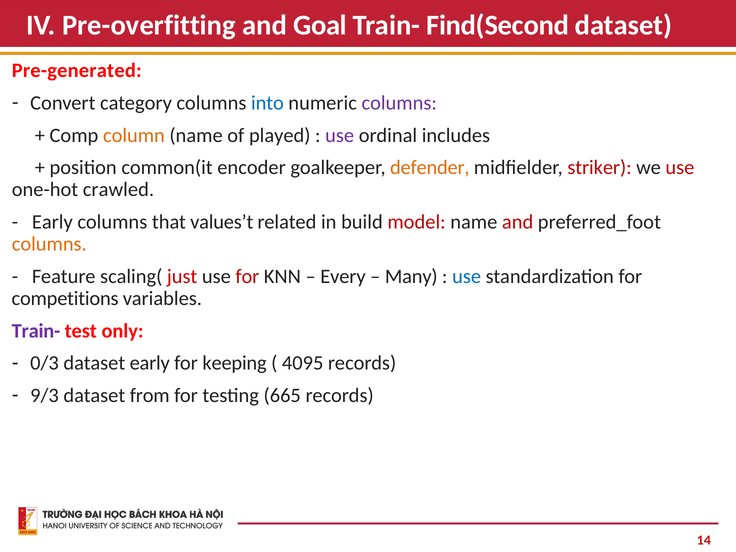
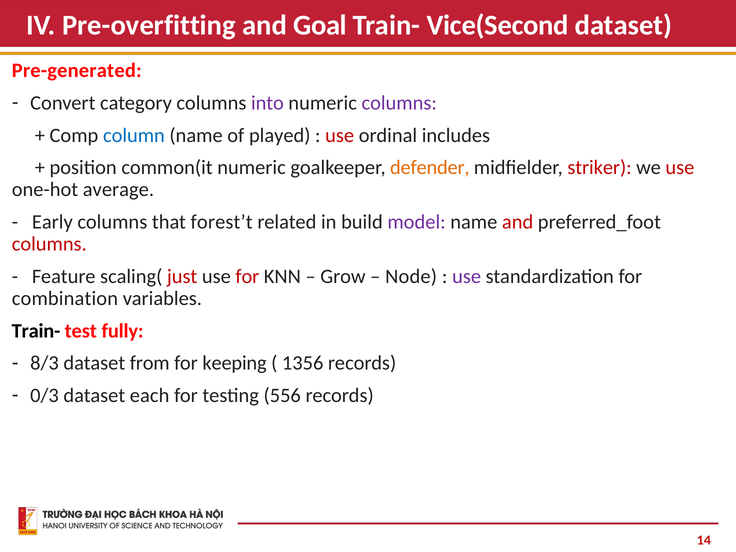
Find(Second: Find(Second -> Vice(Second
into colour: blue -> purple
column colour: orange -> blue
use at (340, 135) colour: purple -> red
common(it encoder: encoder -> numeric
crawled: crawled -> average
values’t: values’t -> forest’t
model colour: red -> purple
columns at (49, 244) colour: orange -> red
Every: Every -> Grow
Many: Many -> Node
use at (467, 276) colour: blue -> purple
competitions: competitions -> combination
Train- at (36, 331) colour: purple -> black
only: only -> fully
0/3: 0/3 -> 8/3
dataset early: early -> from
4095: 4095 -> 1356
9/3: 9/3 -> 0/3
from: from -> each
665: 665 -> 556
